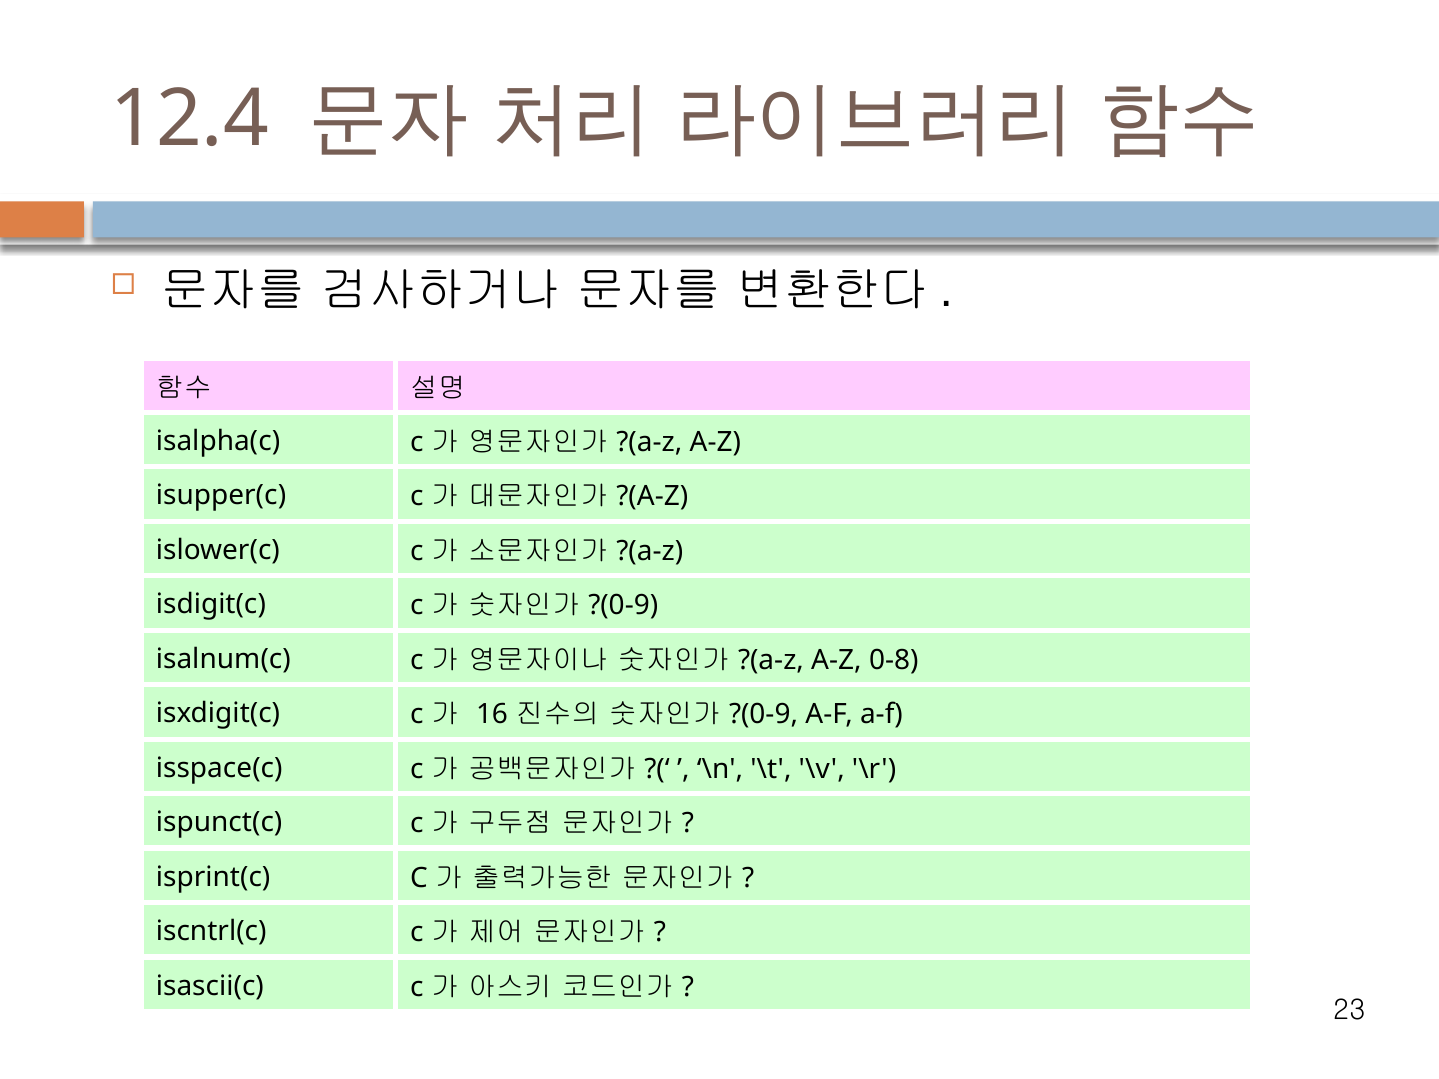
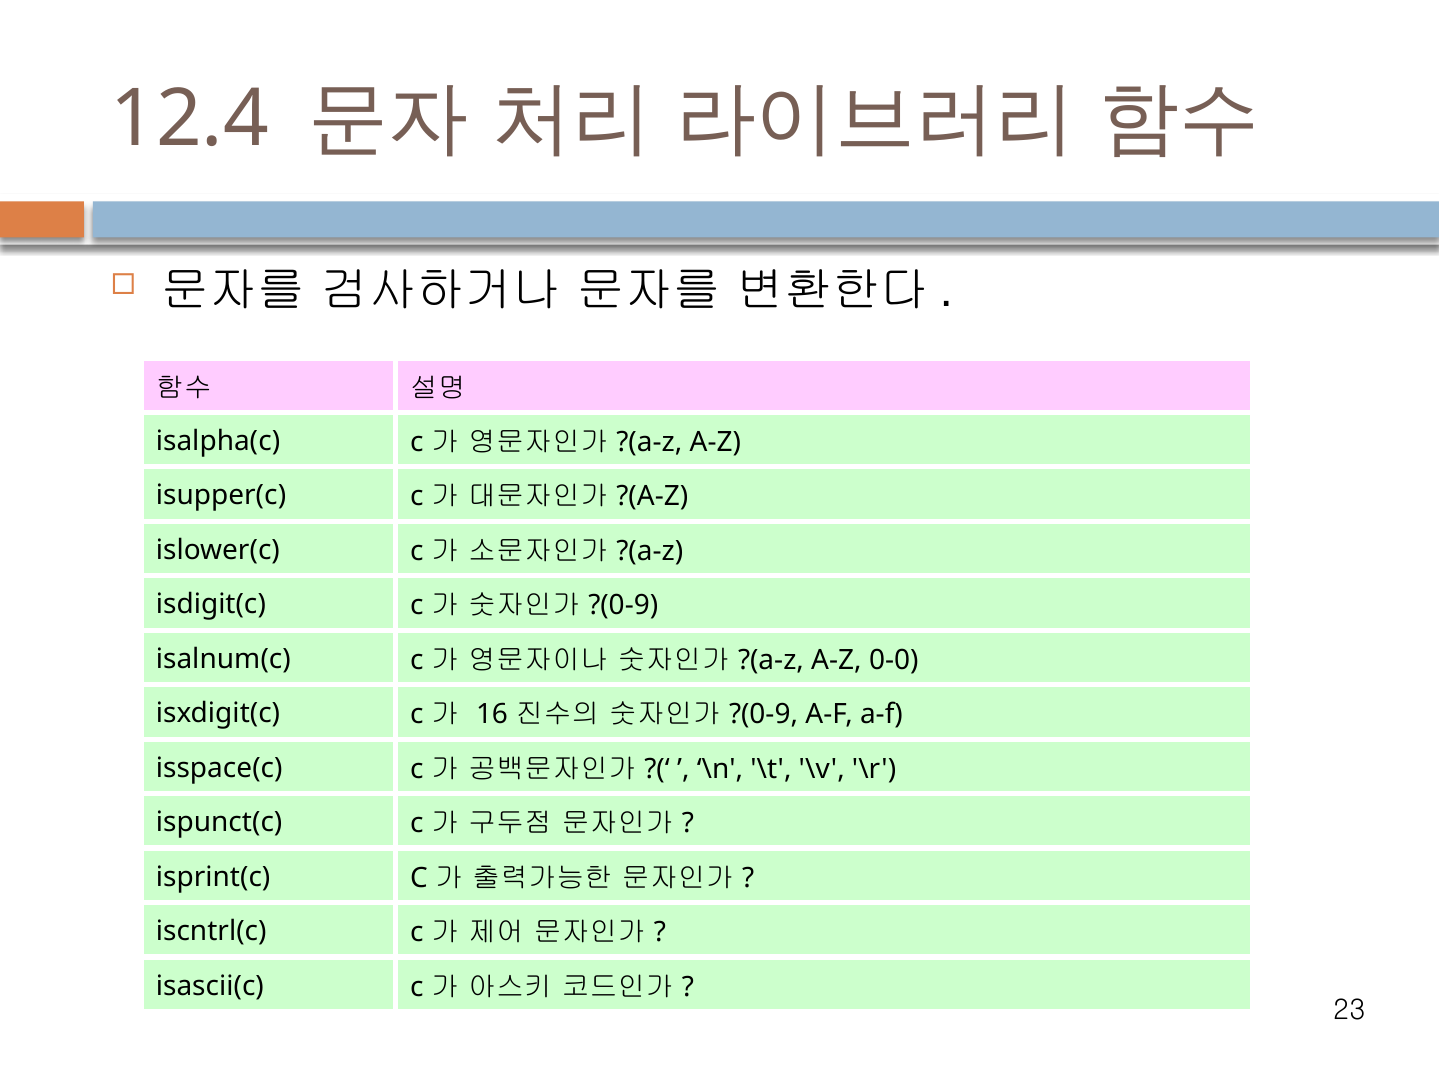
0-8: 0-8 -> 0-0
